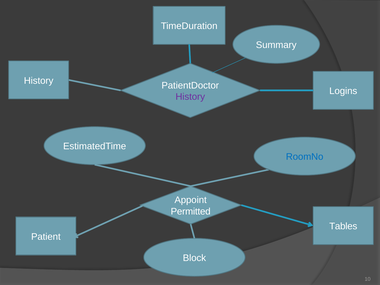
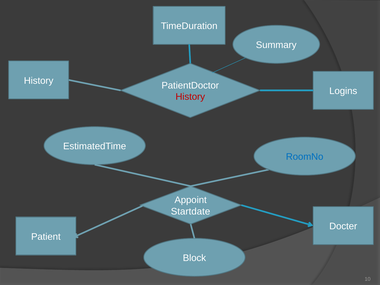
History at (190, 97) colour: purple -> red
Permitted: Permitted -> Startdate
Tables: Tables -> Docter
